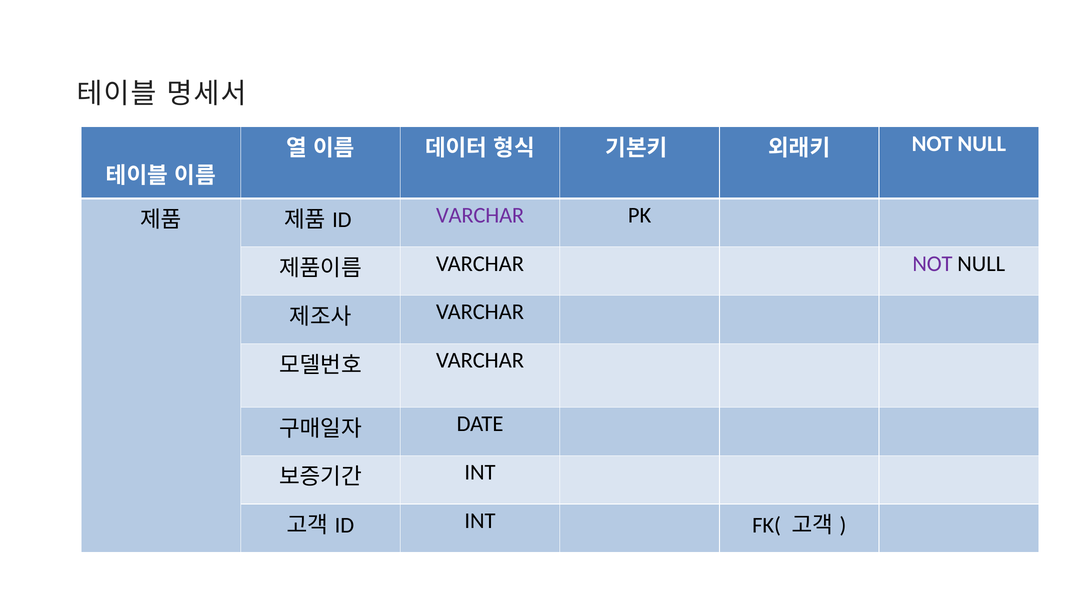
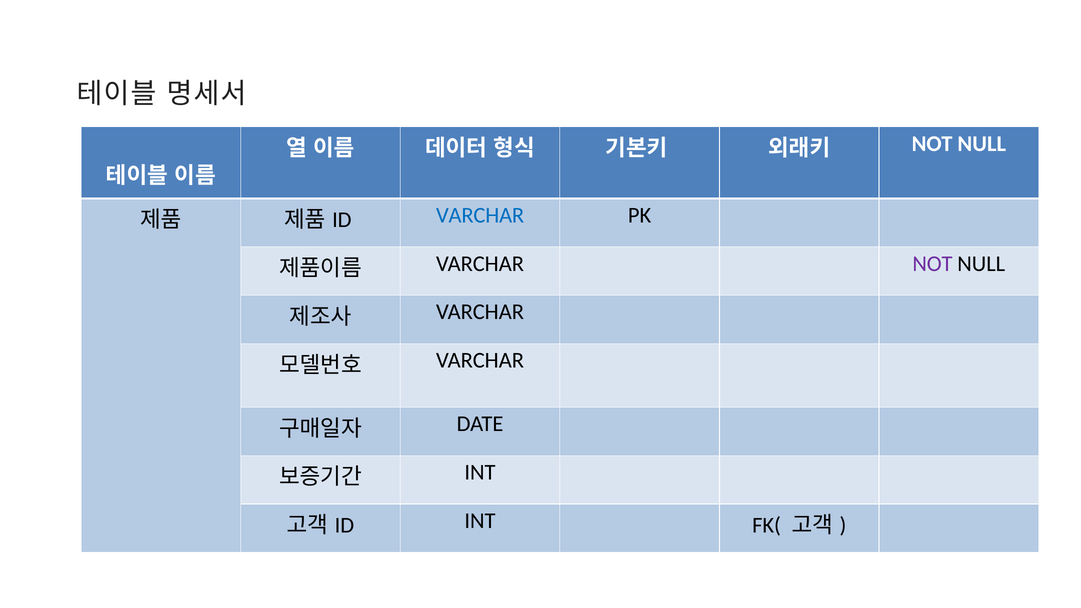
VARCHAR at (480, 215) colour: purple -> blue
